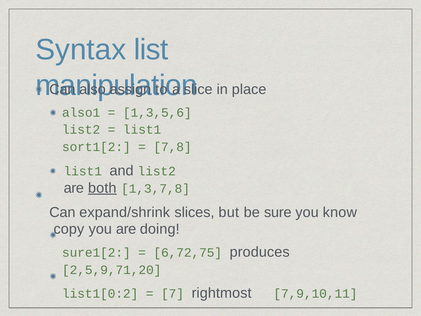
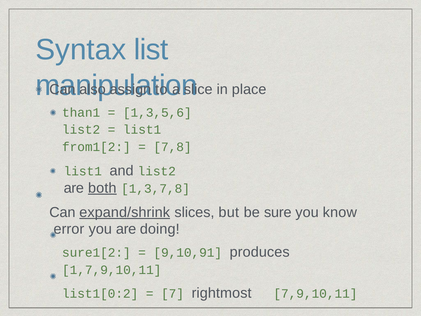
also1: also1 -> than1
sort1[2: sort1[2 -> from1[2
expand/shrink underline: none -> present
copy: copy -> error
6,72,75: 6,72,75 -> 9,10,91
2,5,9,71,20: 2,5,9,71,20 -> 1,7,9,10,11
